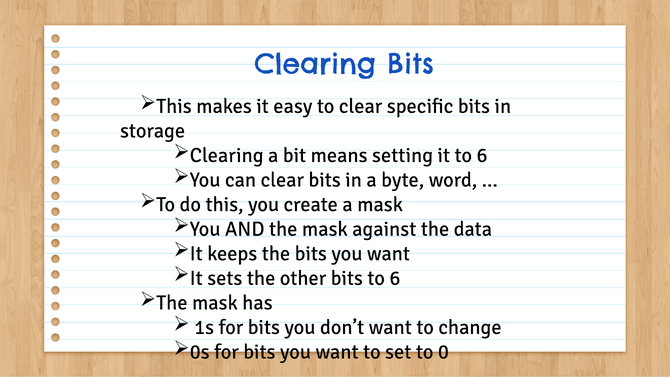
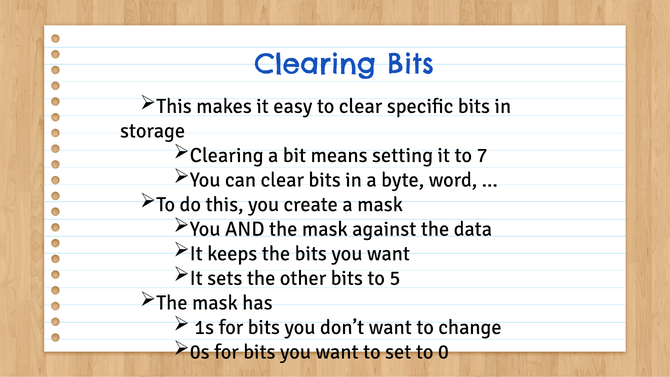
it to 6: 6 -> 7
bits to 6: 6 -> 5
